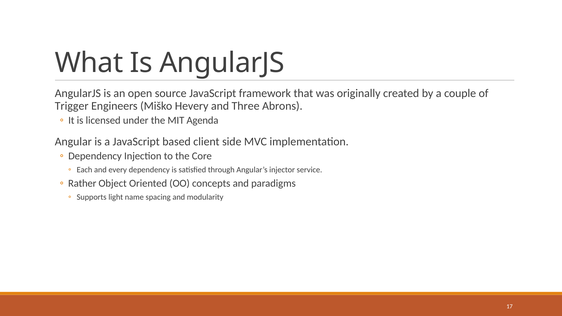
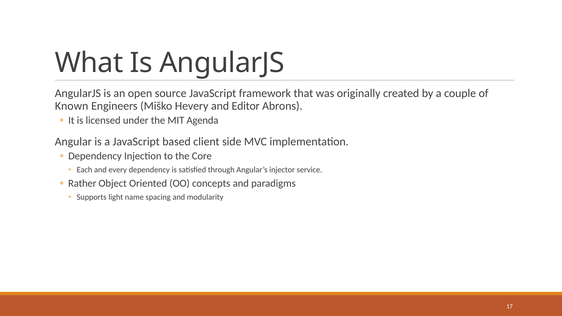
Trigger: Trigger -> Known
Three: Three -> Editor
